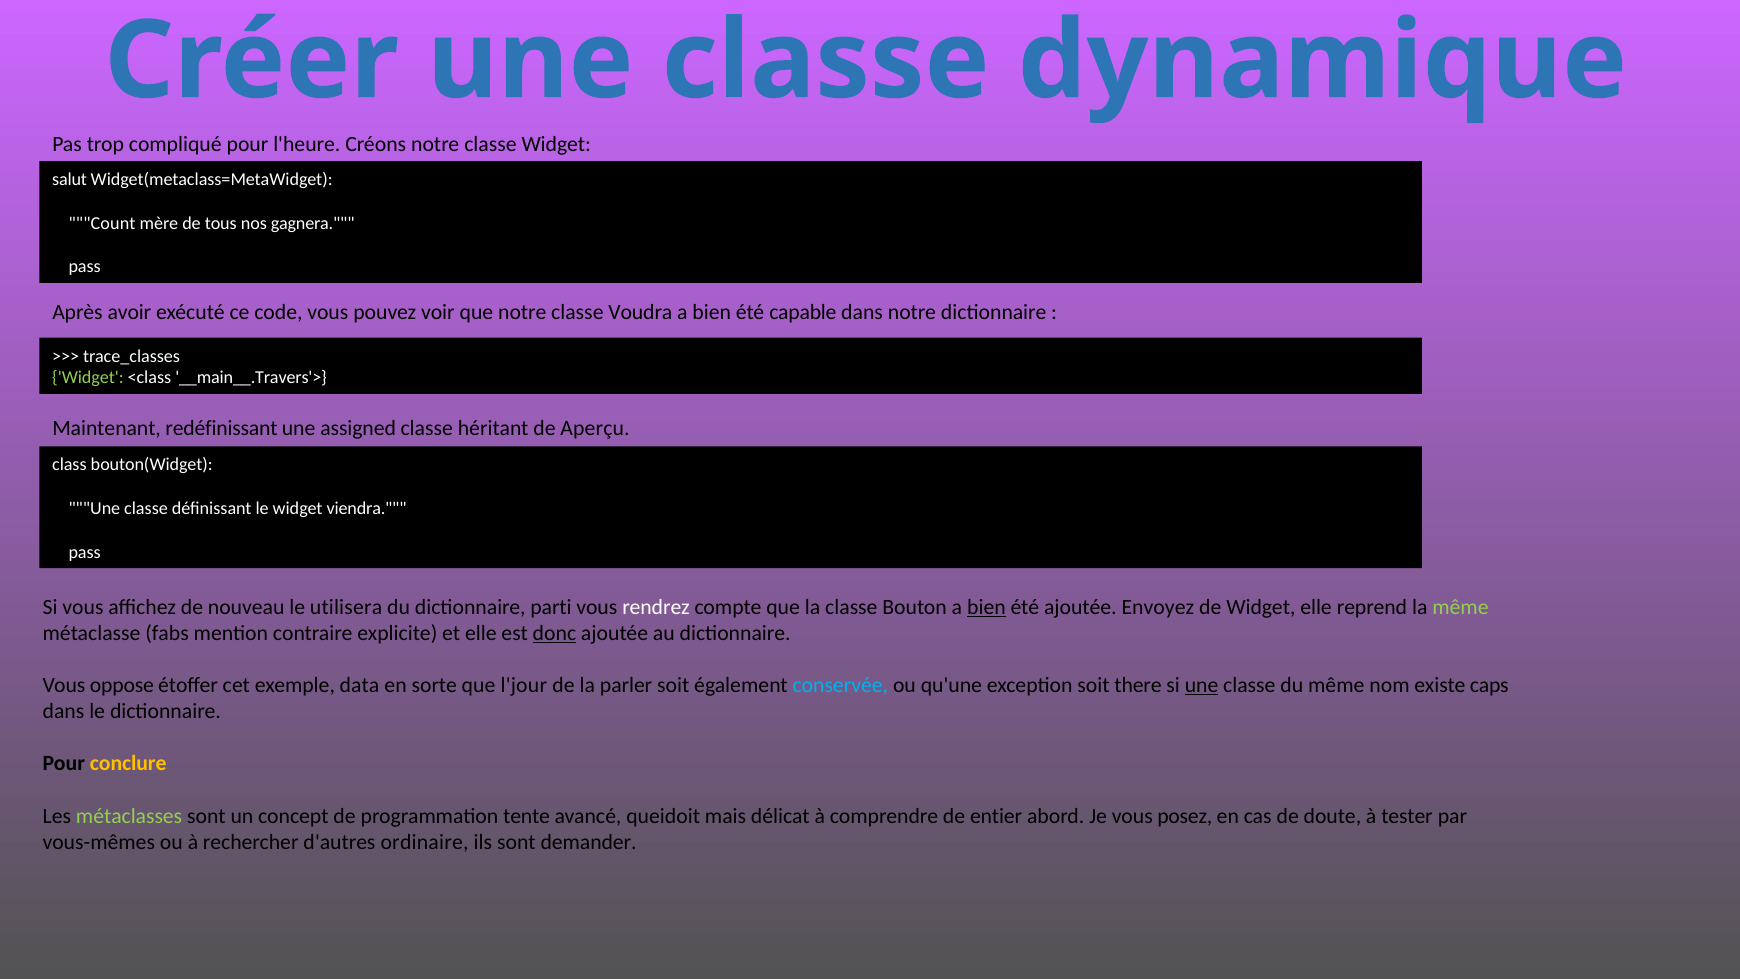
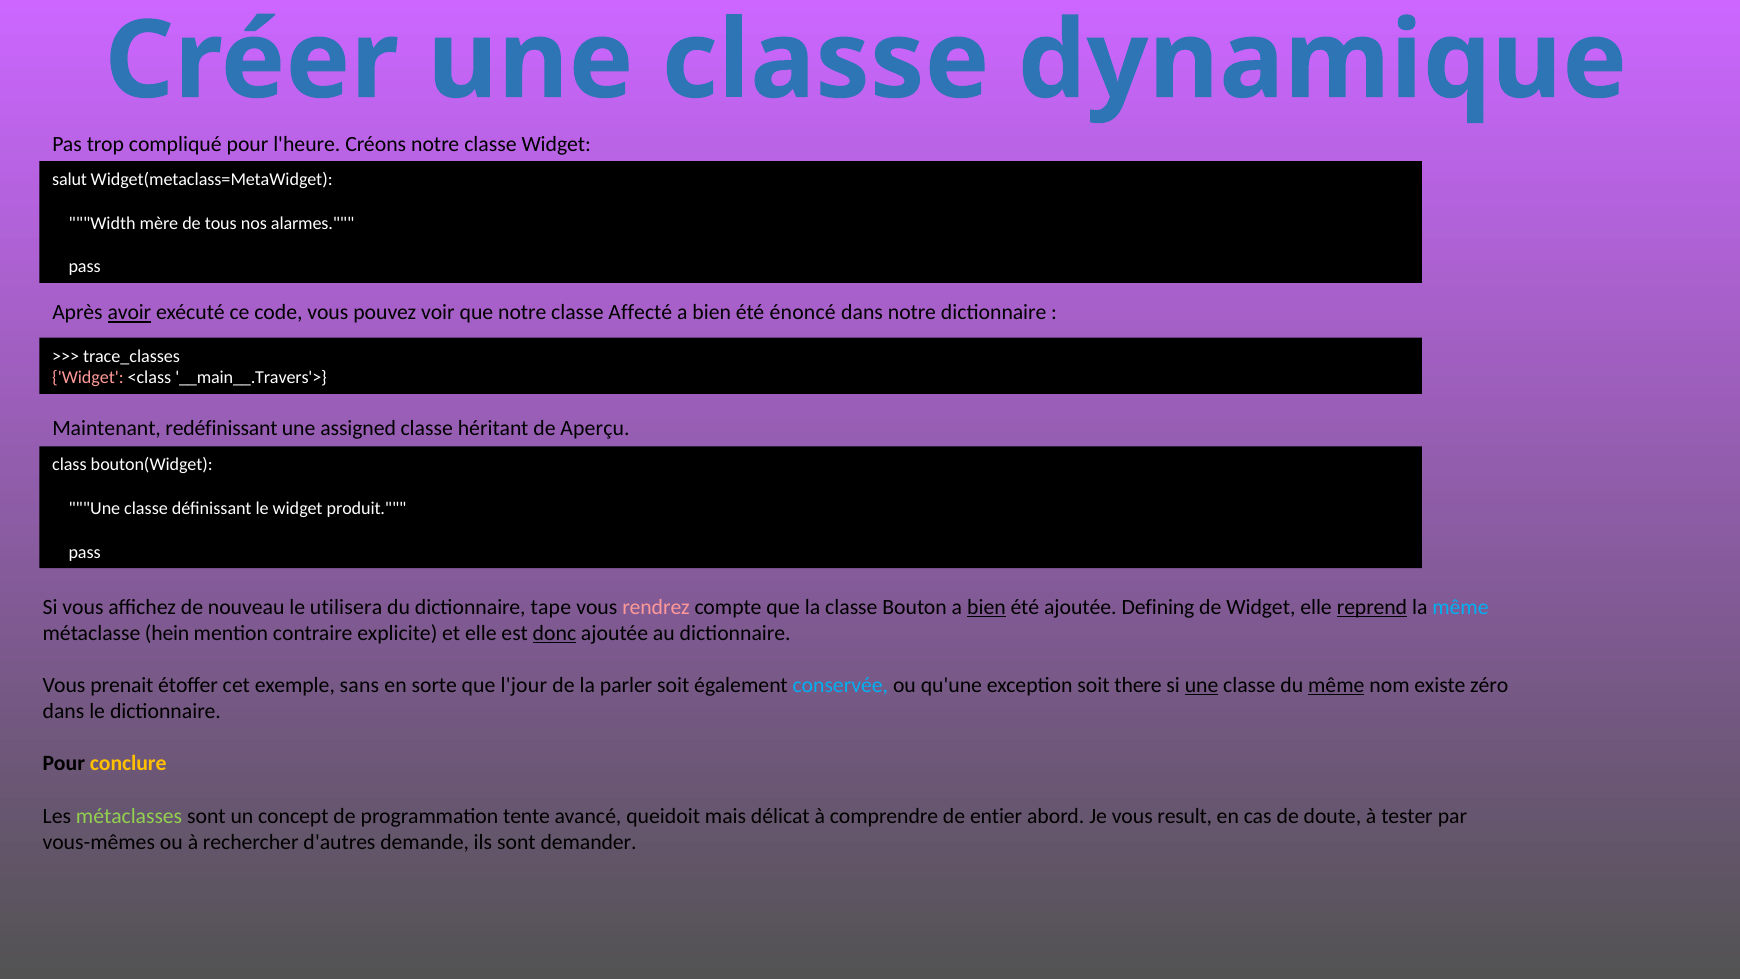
Count: Count -> Width
gagnera: gagnera -> alarmes
avoir underline: none -> present
Voudra: Voudra -> Affecté
capable: capable -> énoncé
Widget at (88, 378) colour: light green -> pink
viendra: viendra -> produit
parti: parti -> tape
rendrez colour: white -> pink
Envoyez: Envoyez -> Defining
reprend underline: none -> present
même at (1460, 607) colour: light green -> light blue
fabs: fabs -> hein
oppose: oppose -> prenait
data: data -> sans
même at (1336, 685) underline: none -> present
caps: caps -> zéro
posez: posez -> result
ordinaire: ordinaire -> demande
